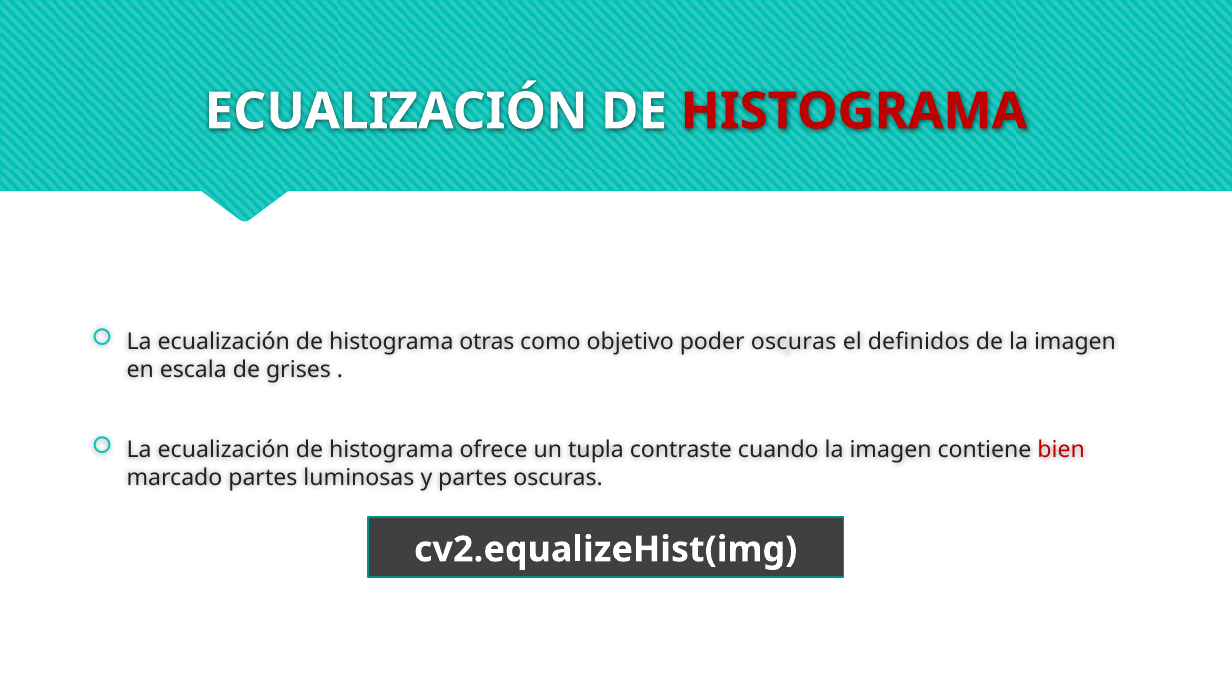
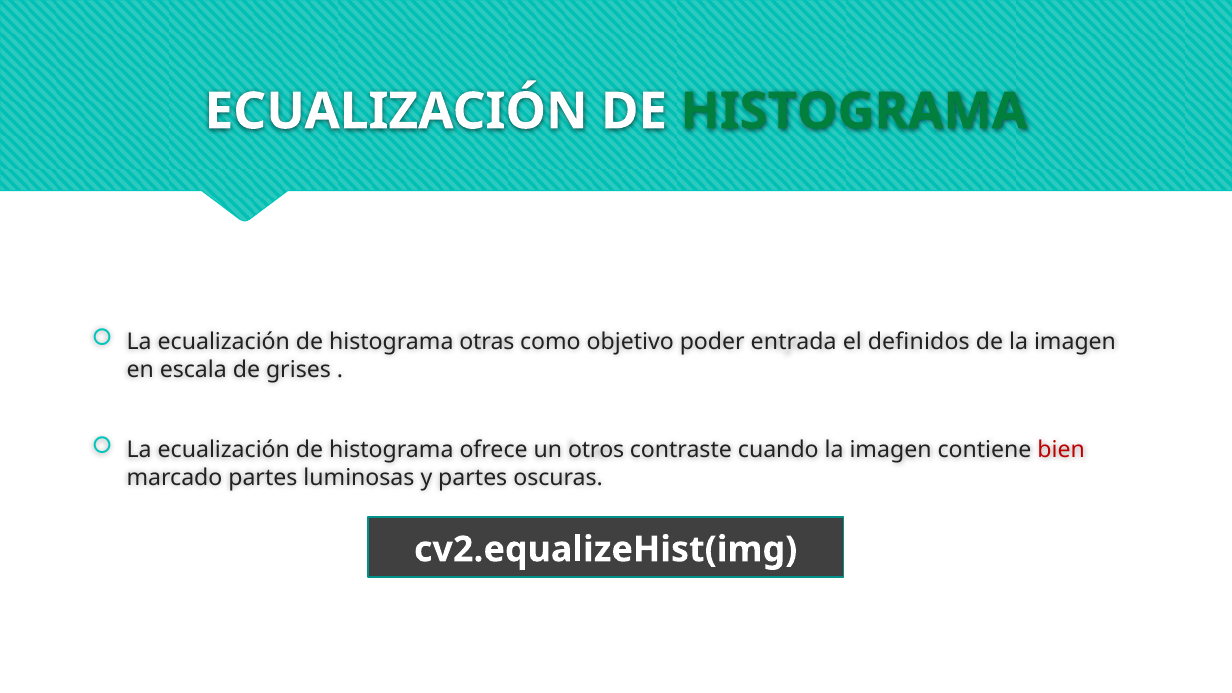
HISTOGRAMA at (854, 111) colour: red -> green
poder oscuras: oscuras -> entrada
tupla: tupla -> otros
